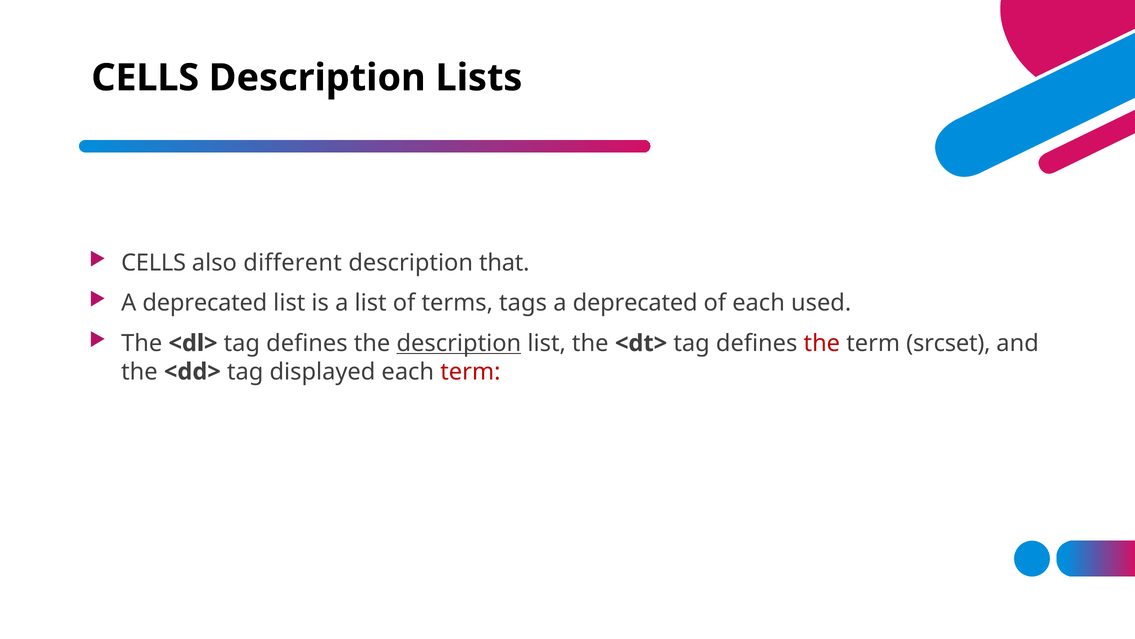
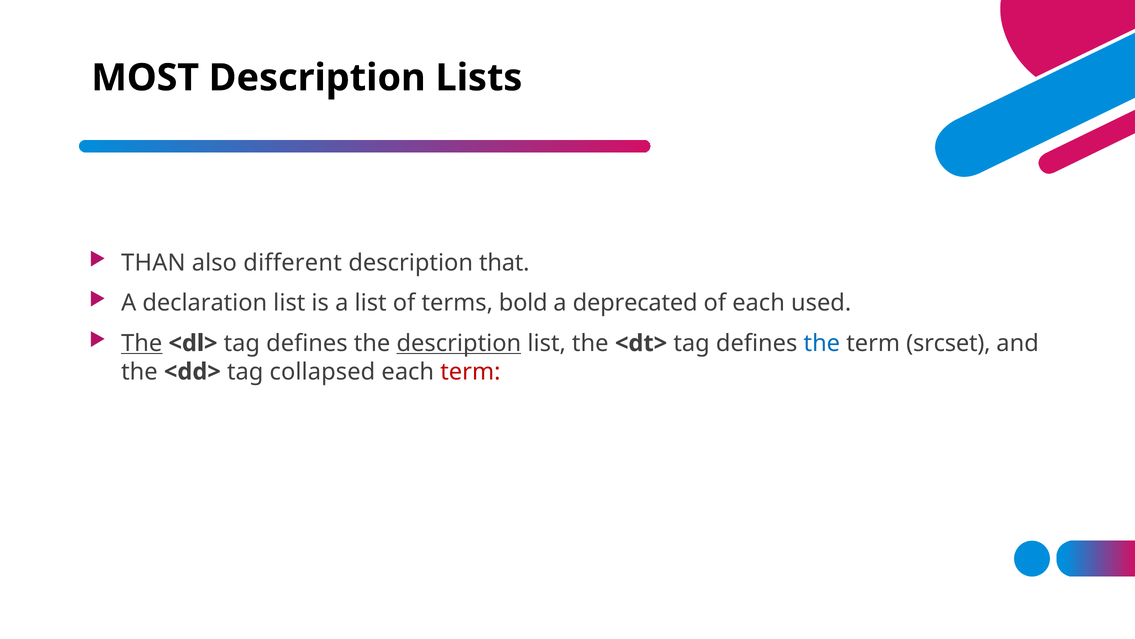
CELLS at (145, 78): CELLS -> MOST
CELLS at (154, 263): CELLS -> THAN
deprecated at (205, 303): deprecated -> declaration
tags: tags -> bold
The at (142, 343) underline: none -> present
the at (822, 343) colour: red -> blue
displayed: displayed -> collapsed
